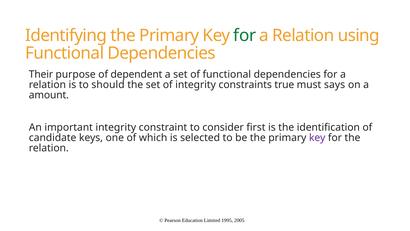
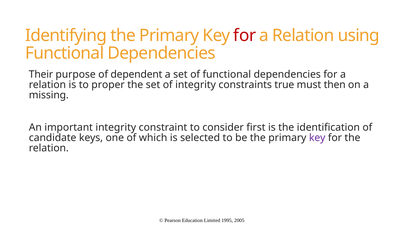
for at (245, 36) colour: green -> red
should: should -> proper
says: says -> then
amount: amount -> missing
